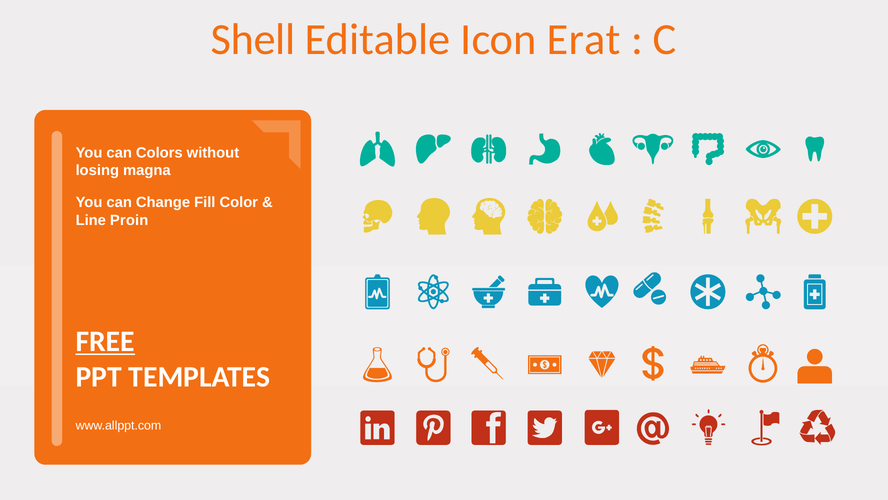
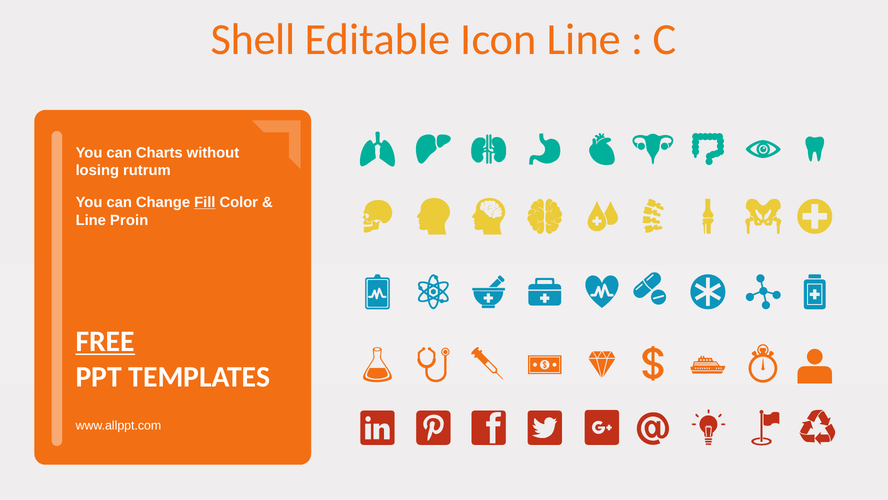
Icon Erat: Erat -> Line
Colors: Colors -> Charts
magna: magna -> rutrum
Fill underline: none -> present
